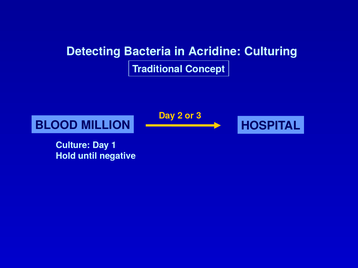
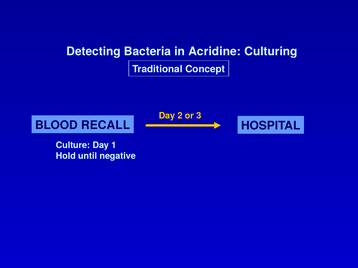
MILLION: MILLION -> RECALL
